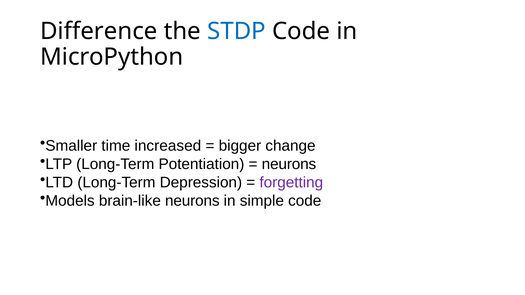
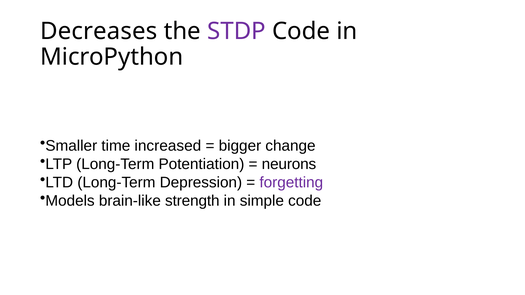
Difference: Difference -> Decreases
STDP colour: blue -> purple
brain-like neurons: neurons -> strength
